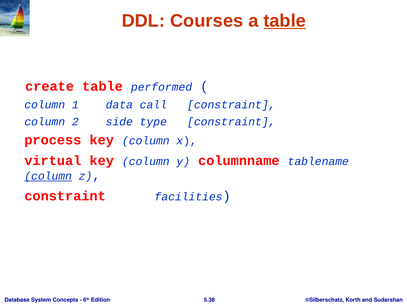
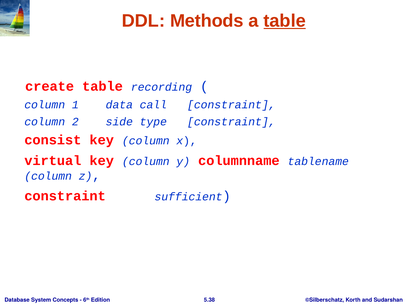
Courses: Courses -> Methods
performed: performed -> recording
process: process -> consist
column at (48, 176) underline: present -> none
facilities: facilities -> sufficient
